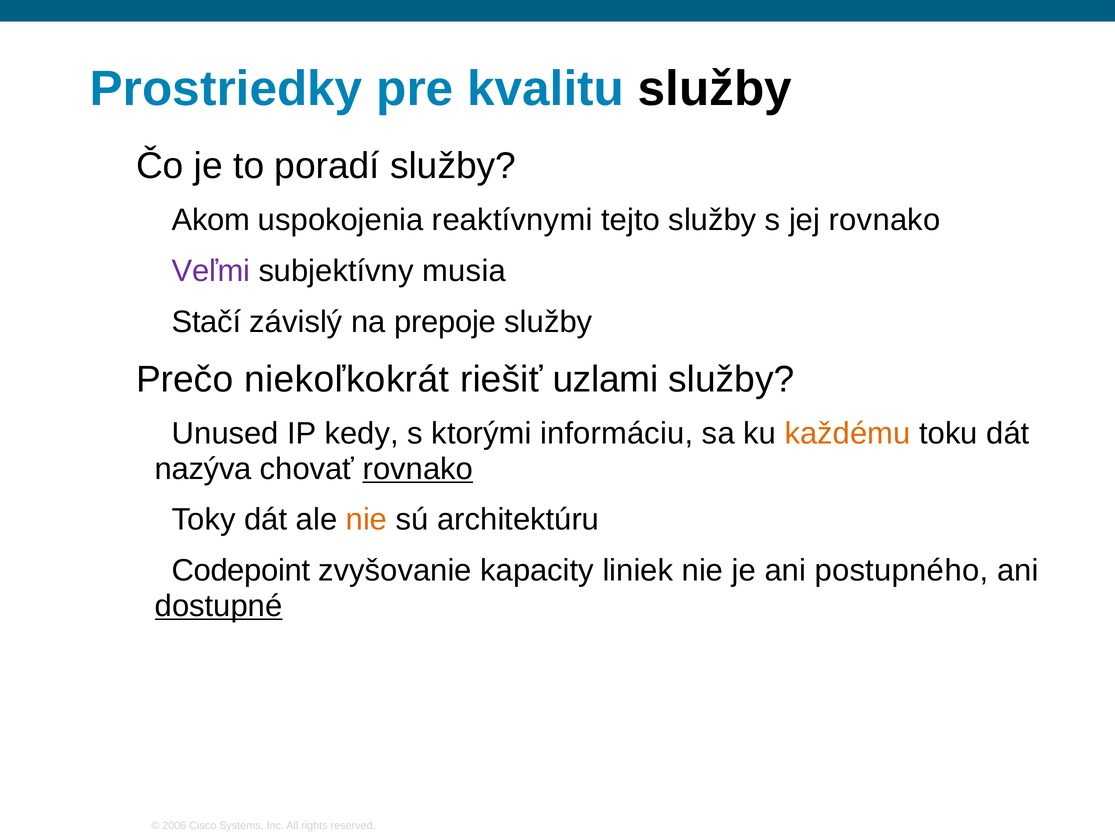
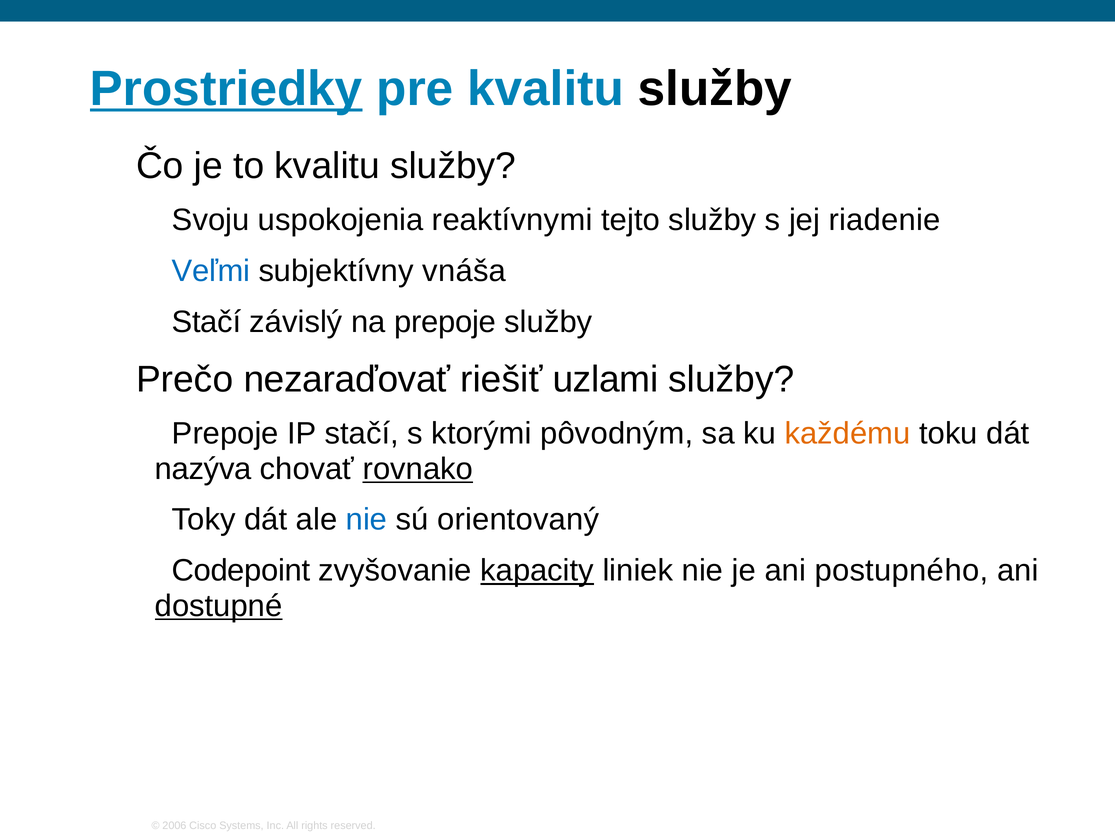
Prostriedky underline: none -> present
to poradí: poradí -> kvalitu
Akom: Akom -> Svoju
jej rovnako: rovnako -> riadenie
Veľmi colour: purple -> blue
musia: musia -> vnáša
niekoľkokrát: niekoľkokrát -> nezaraďovať
Unused at (225, 434): Unused -> Prepoje
IP kedy: kedy -> stačí
informáciu: informáciu -> pôvodným
nie at (367, 520) colour: orange -> blue
architektúru: architektúru -> orientovaný
kapacity underline: none -> present
